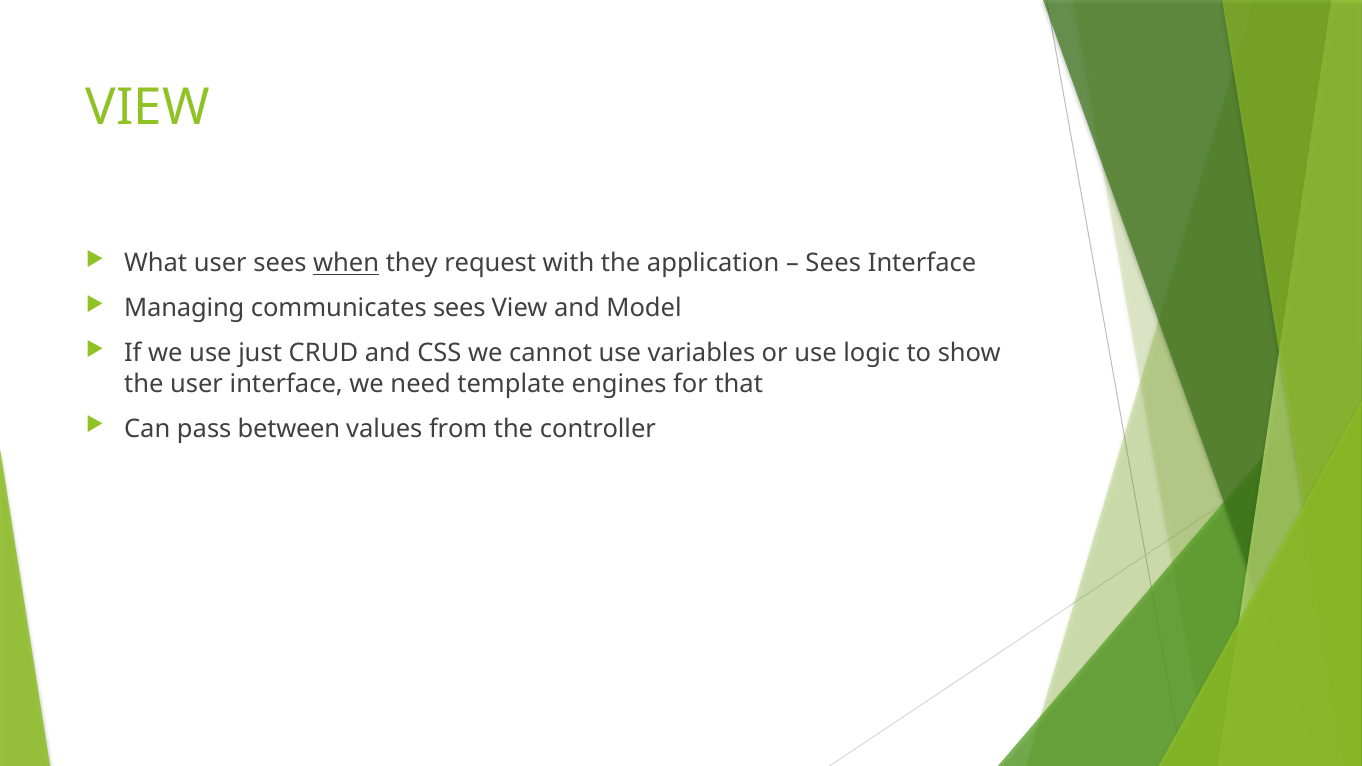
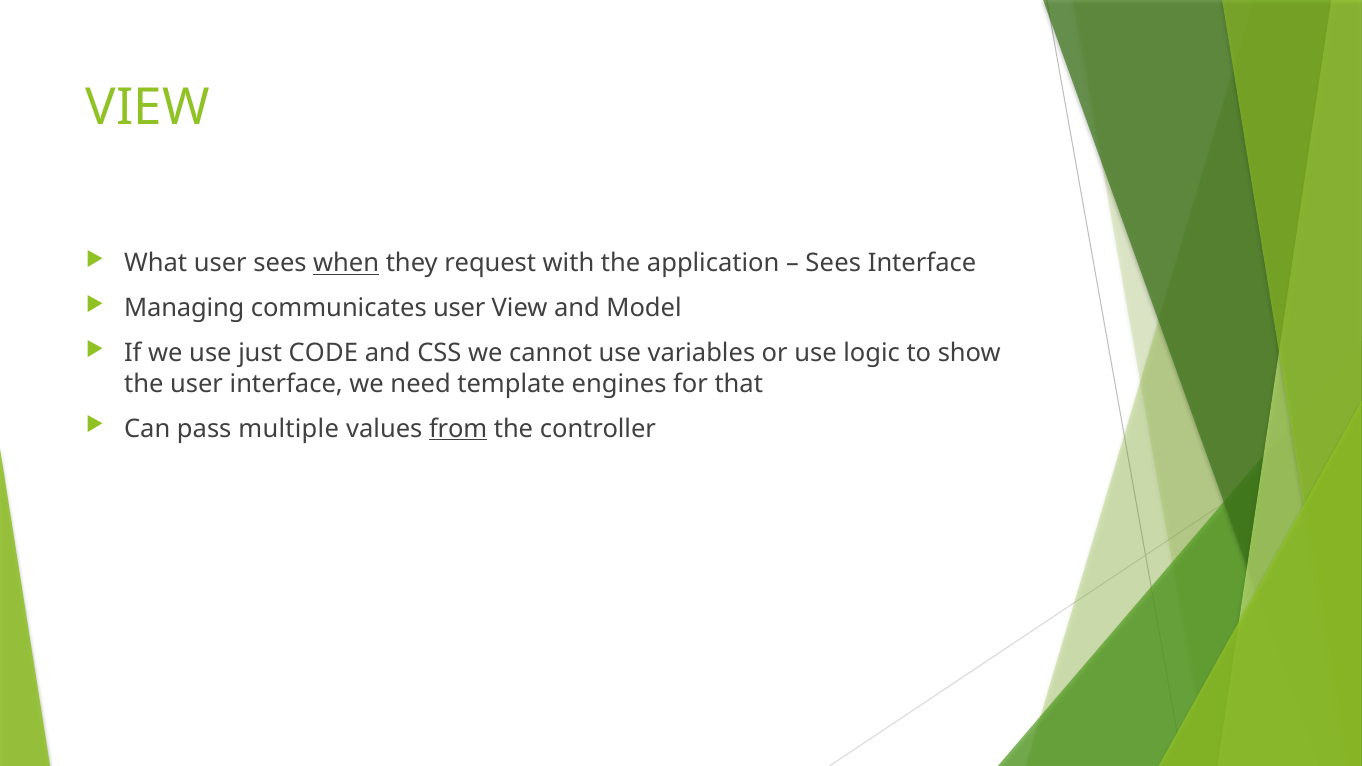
communicates sees: sees -> user
CRUD: CRUD -> CODE
between: between -> multiple
from underline: none -> present
